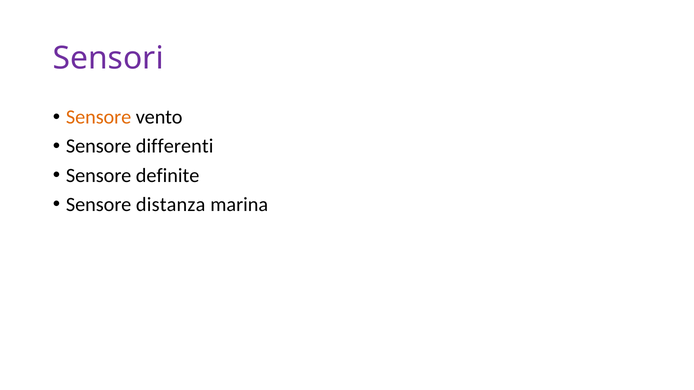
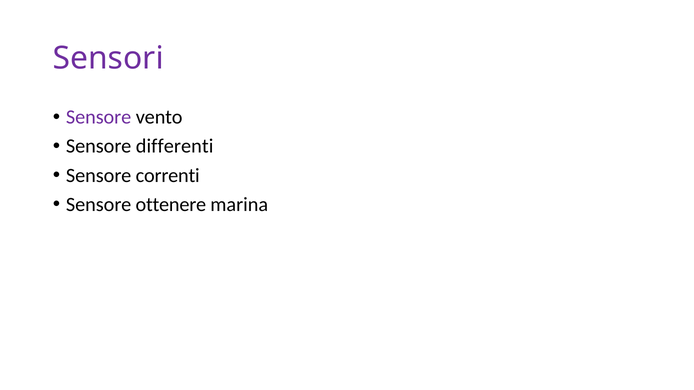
Sensore at (99, 117) colour: orange -> purple
definite: definite -> correnti
distanza: distanza -> ottenere
